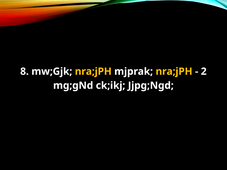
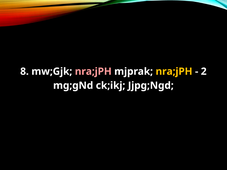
nra;jPH at (93, 72) colour: yellow -> pink
